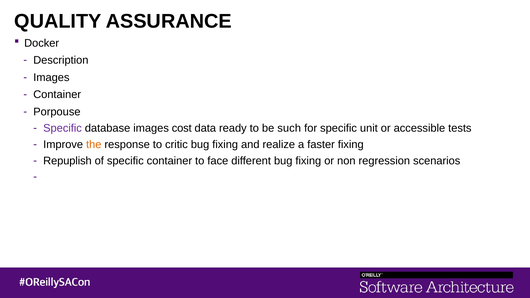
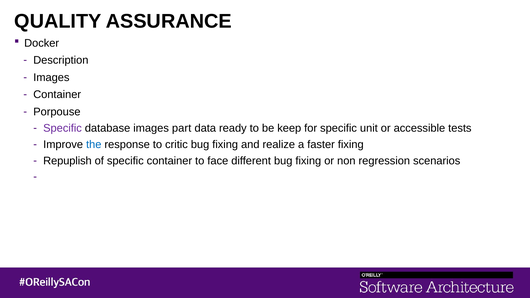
cost: cost -> part
such: such -> keep
the colour: orange -> blue
